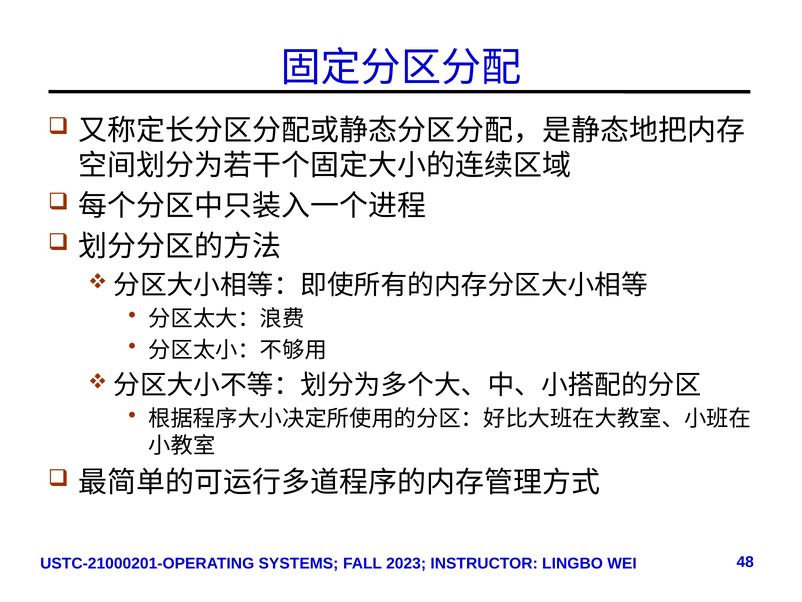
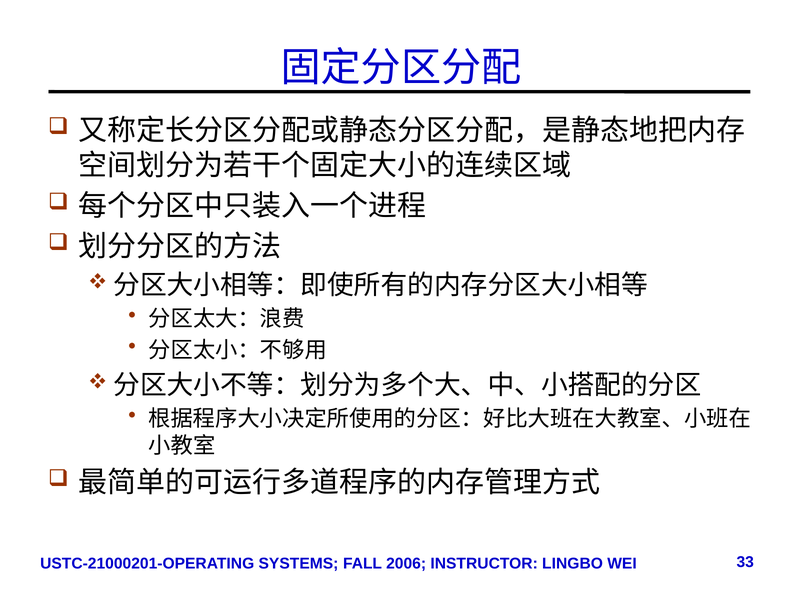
2023: 2023 -> 2006
48: 48 -> 33
